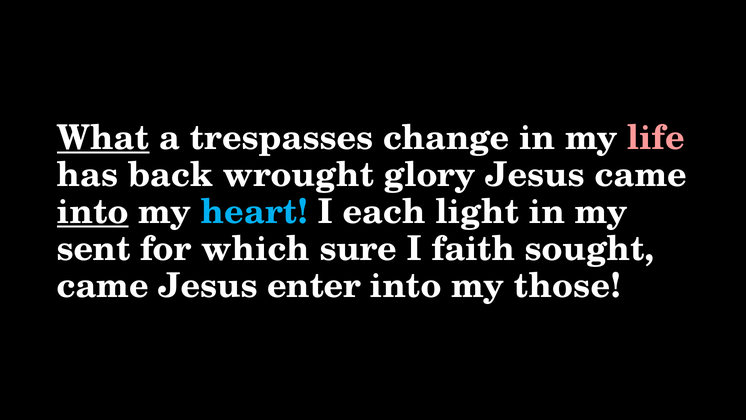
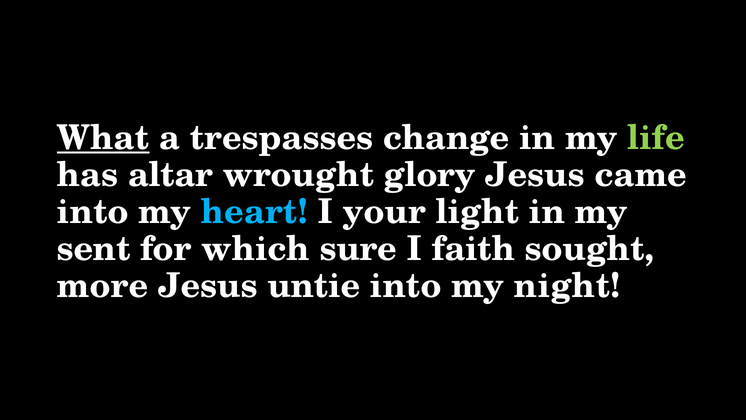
life colour: pink -> light green
back: back -> altar
into at (93, 212) underline: present -> none
each: each -> your
came at (103, 286): came -> more
enter: enter -> untie
those: those -> night
